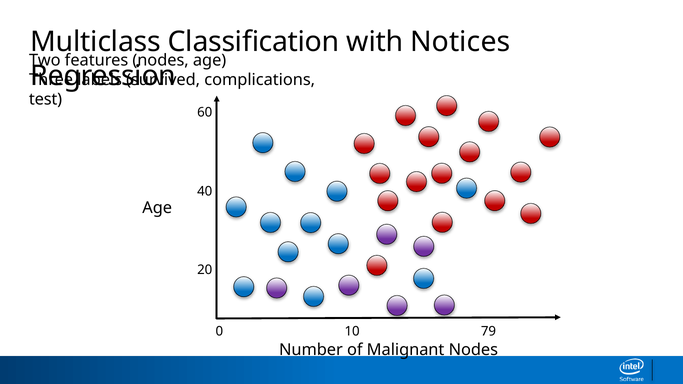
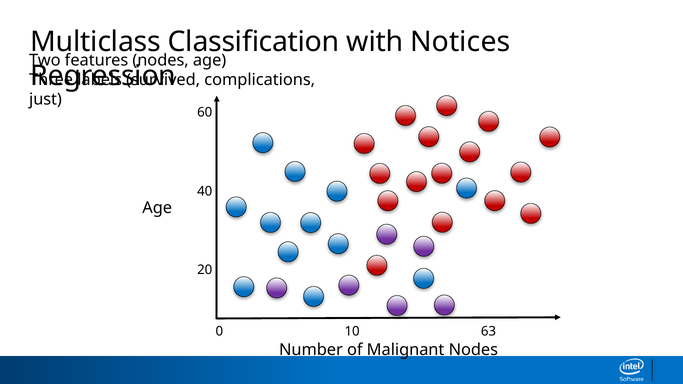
test: test -> just
79: 79 -> 63
